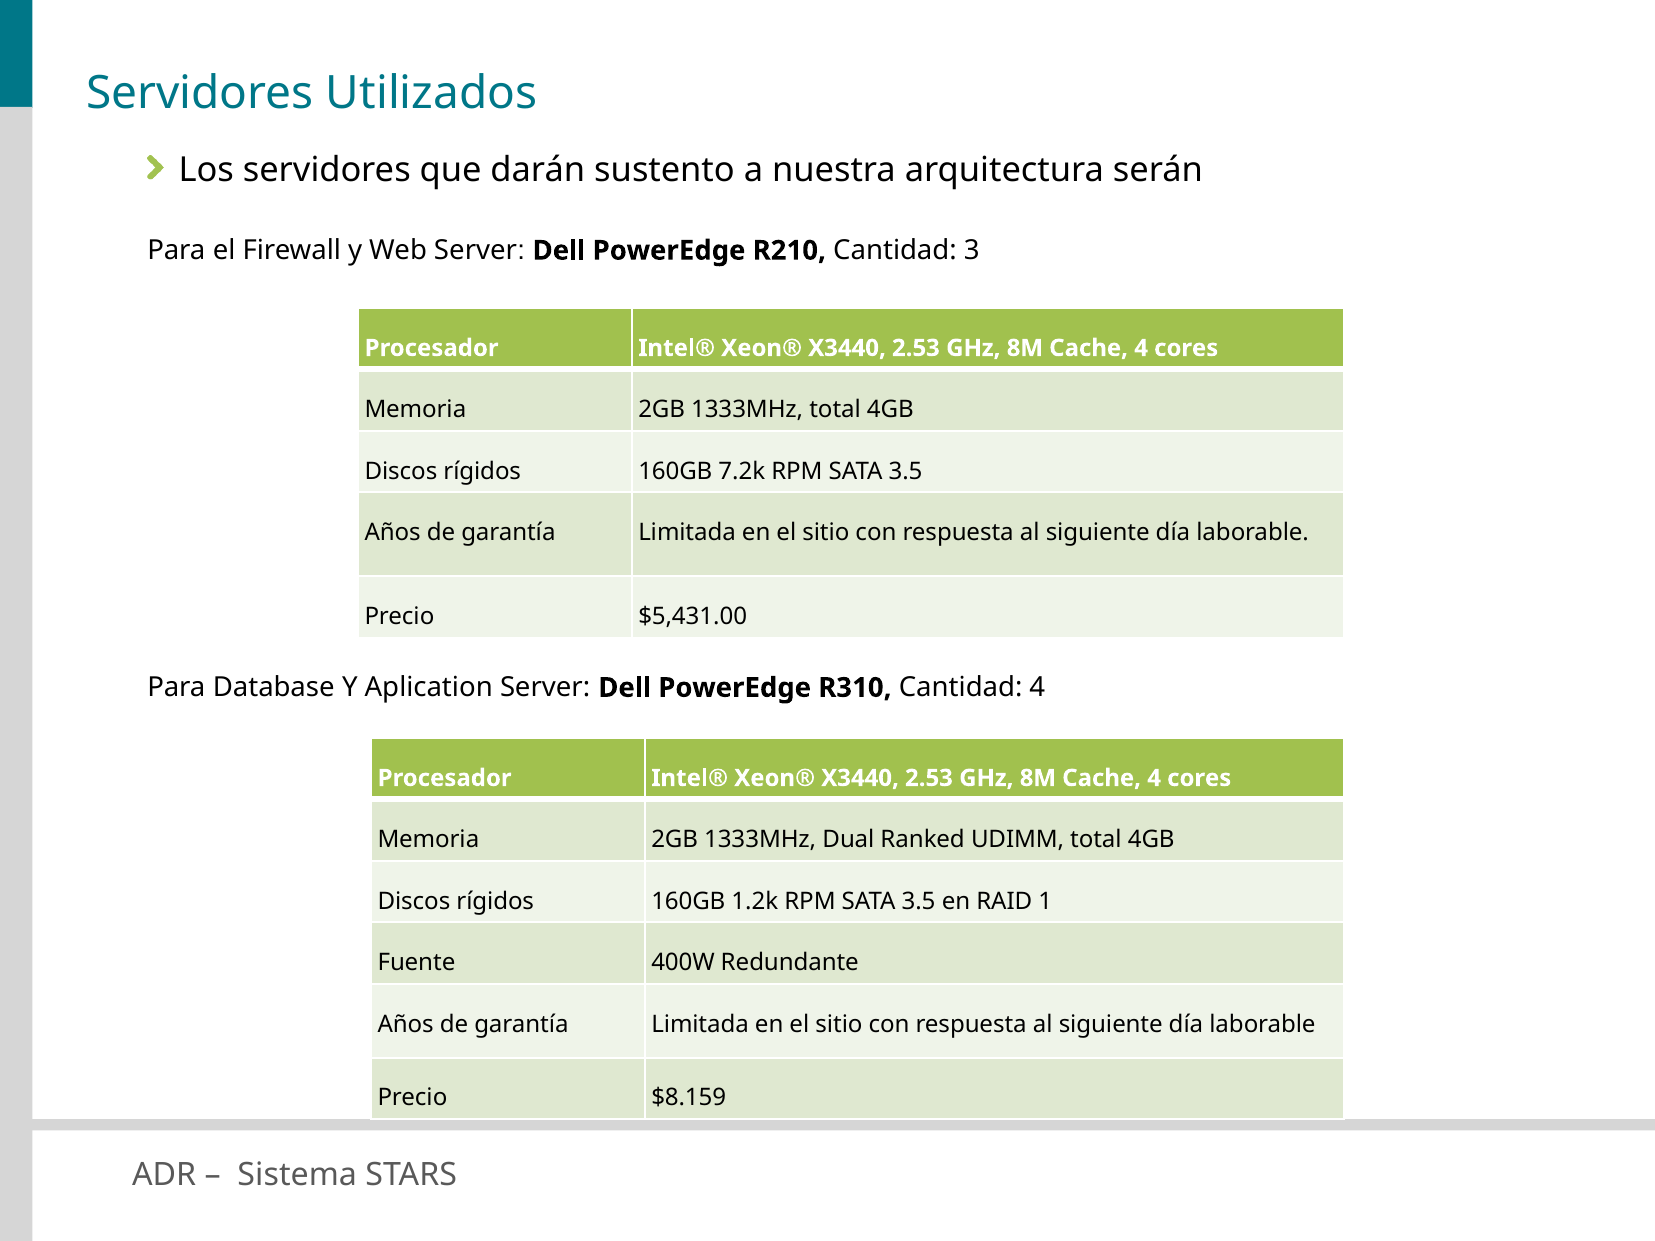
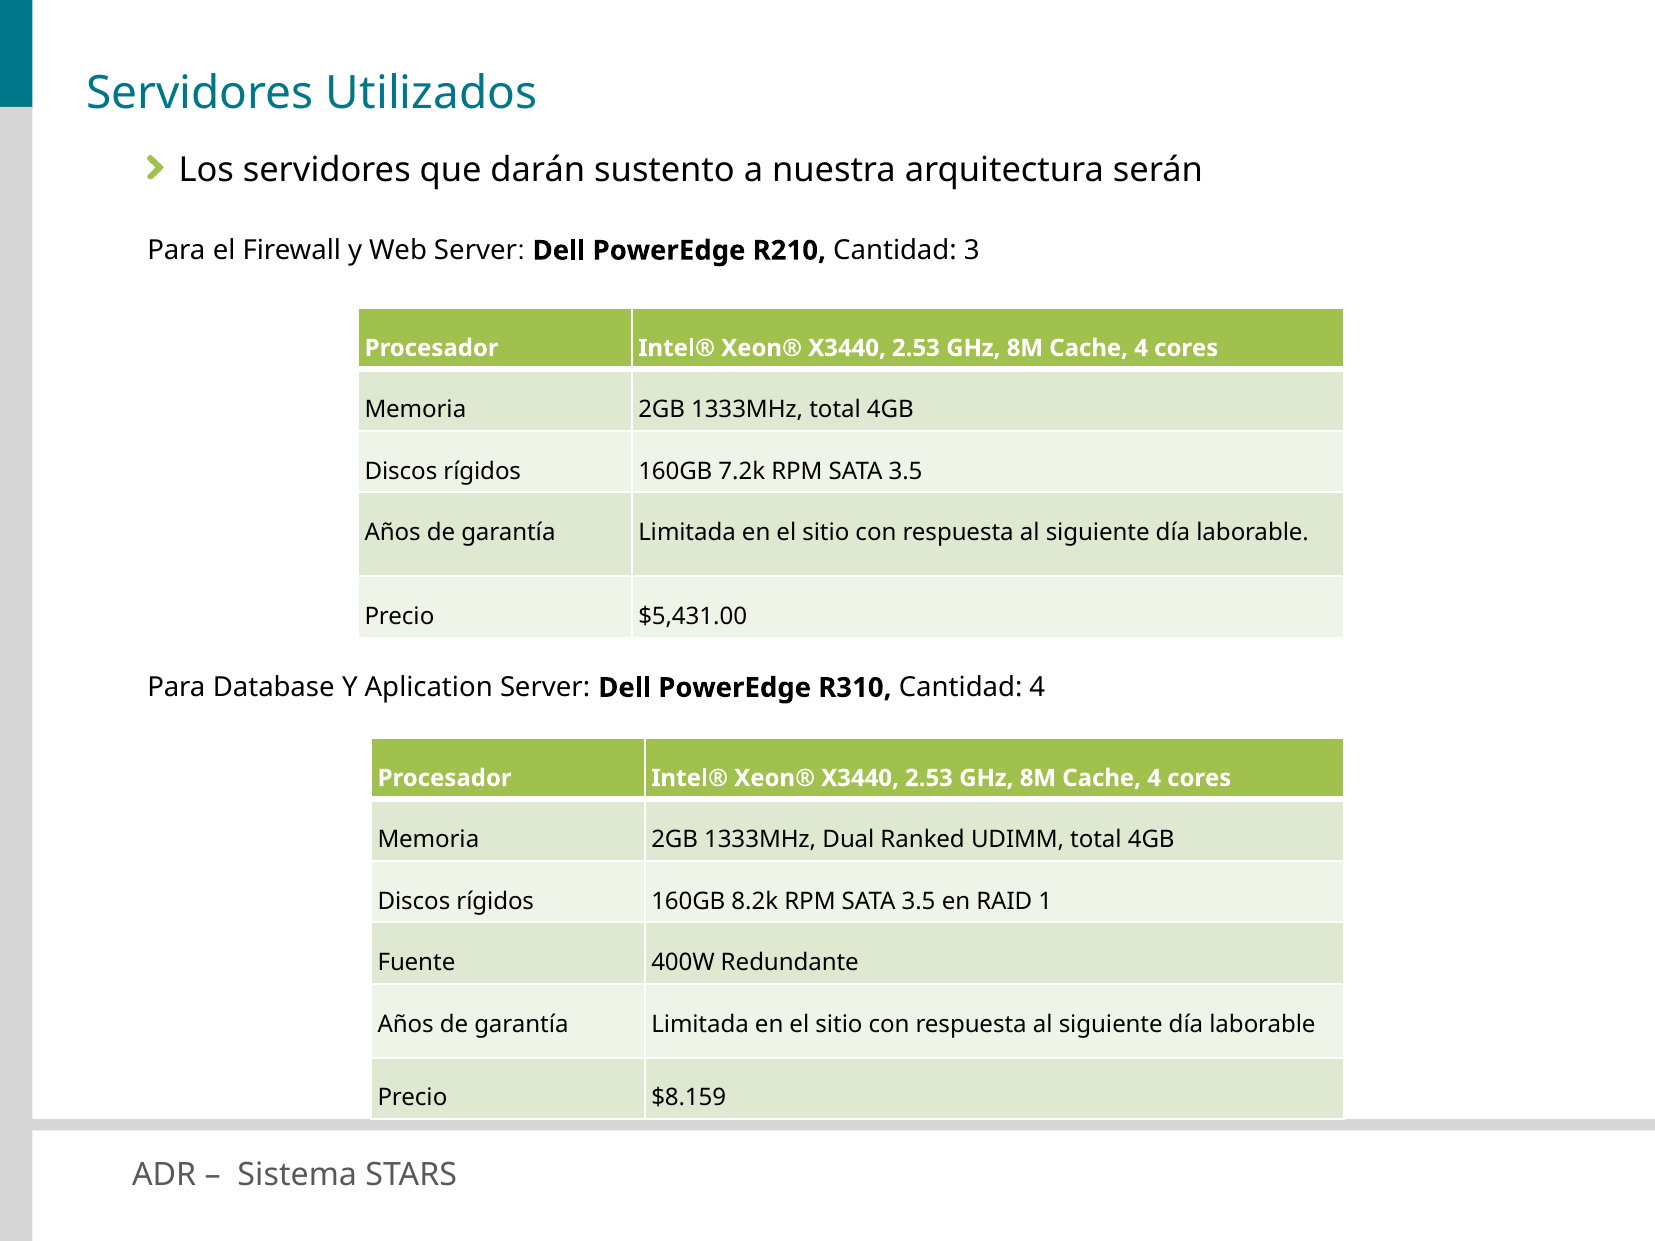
1.2k: 1.2k -> 8.2k
